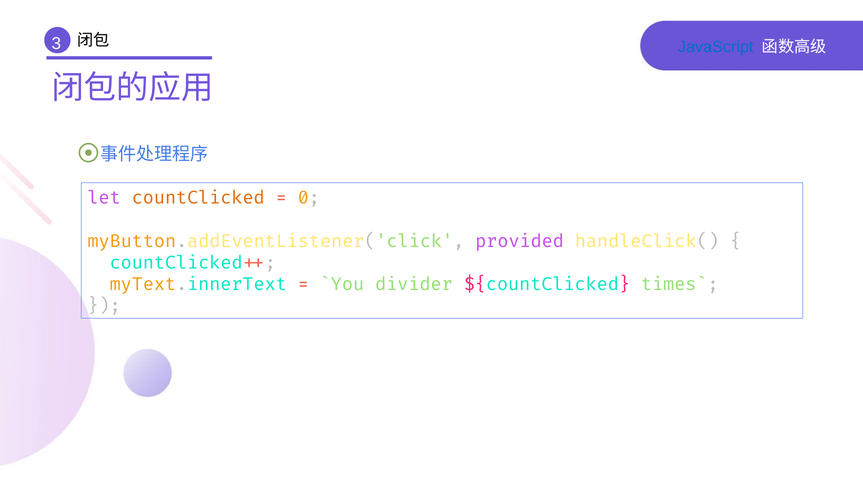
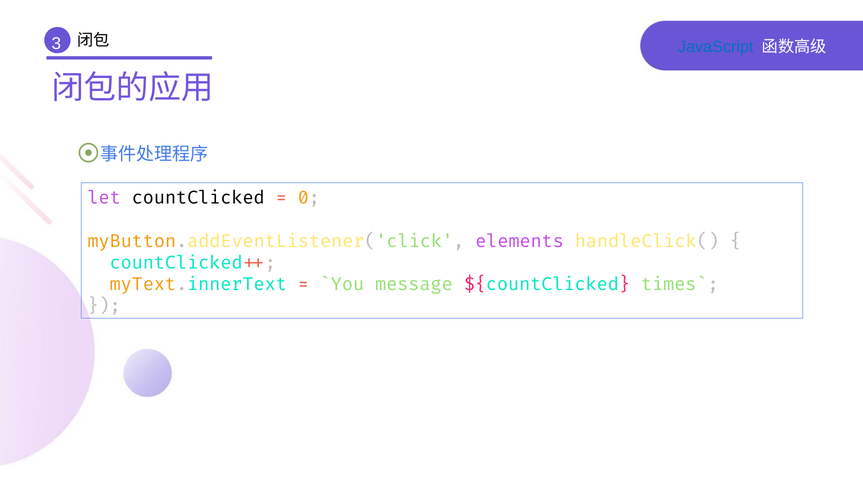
countClicked colour: orange -> black
provided: provided -> elements
divider: divider -> message
